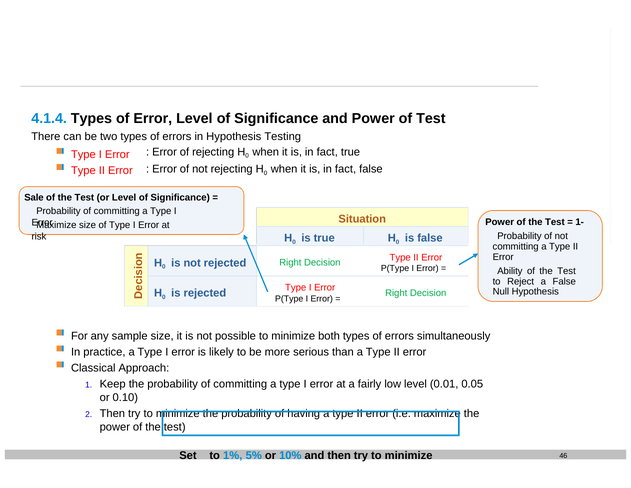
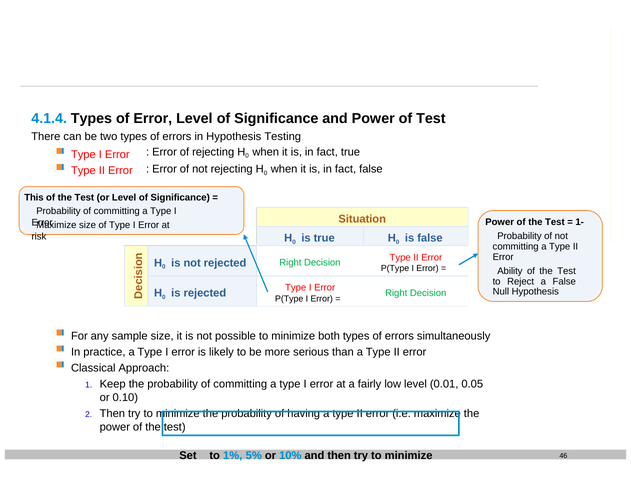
Sale: Sale -> This
